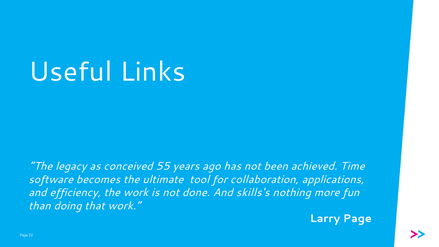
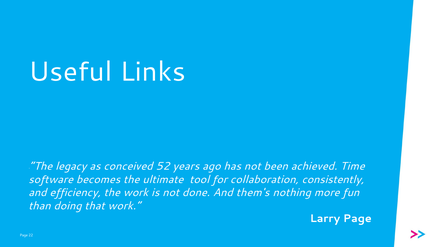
55: 55 -> 52
applications: applications -> consistently
skills's: skills's -> them's
